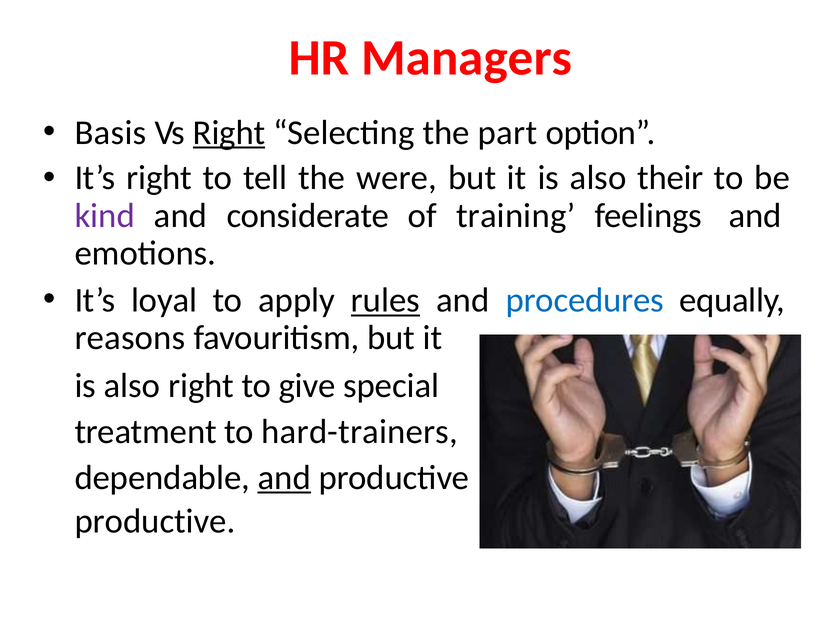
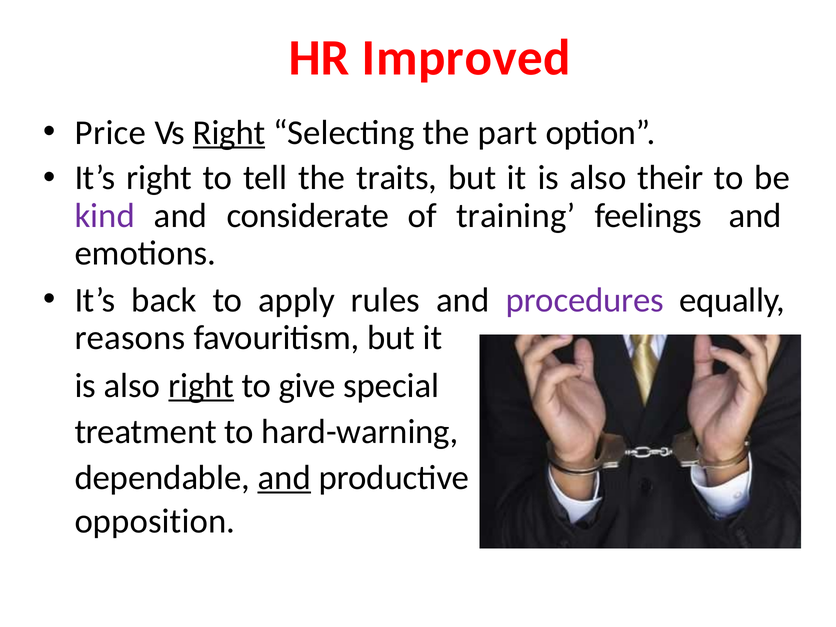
Managers: Managers -> Improved
Basis: Basis -> Price
were: were -> traits
loyal: loyal -> back
rules underline: present -> none
procedures colour: blue -> purple
right at (201, 386) underline: none -> present
hard-trainers: hard-trainers -> hard-warning
productive at (155, 521): productive -> opposition
